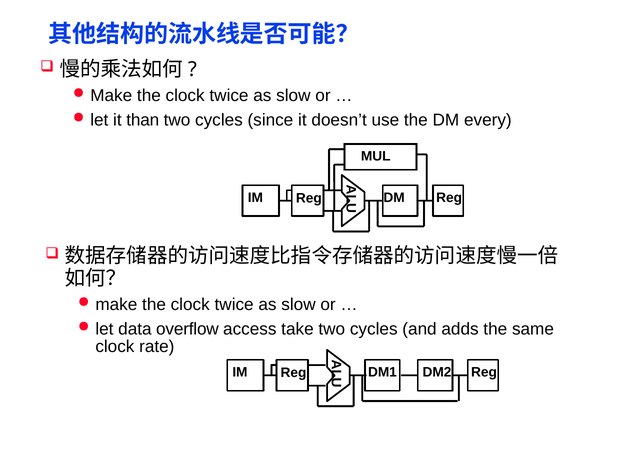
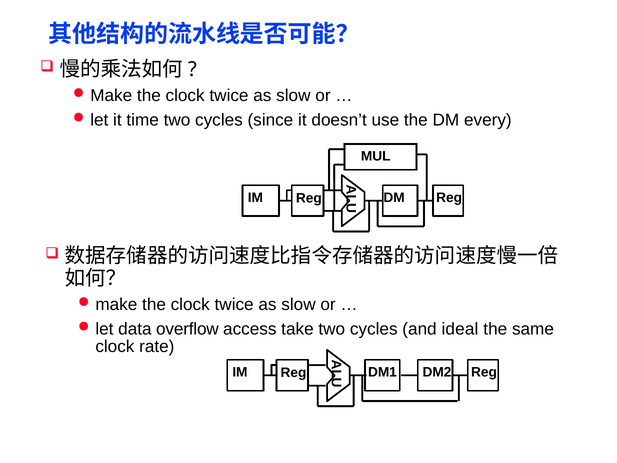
than: than -> time
adds: adds -> ideal
